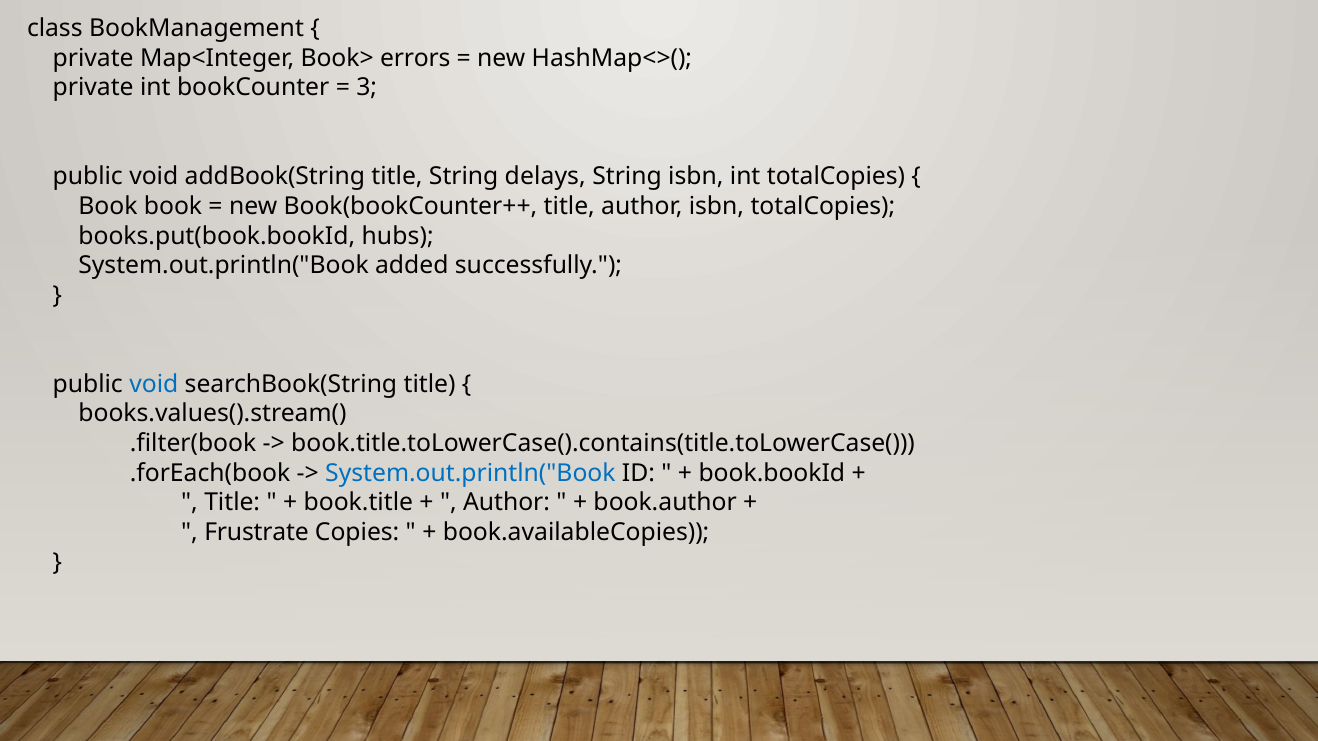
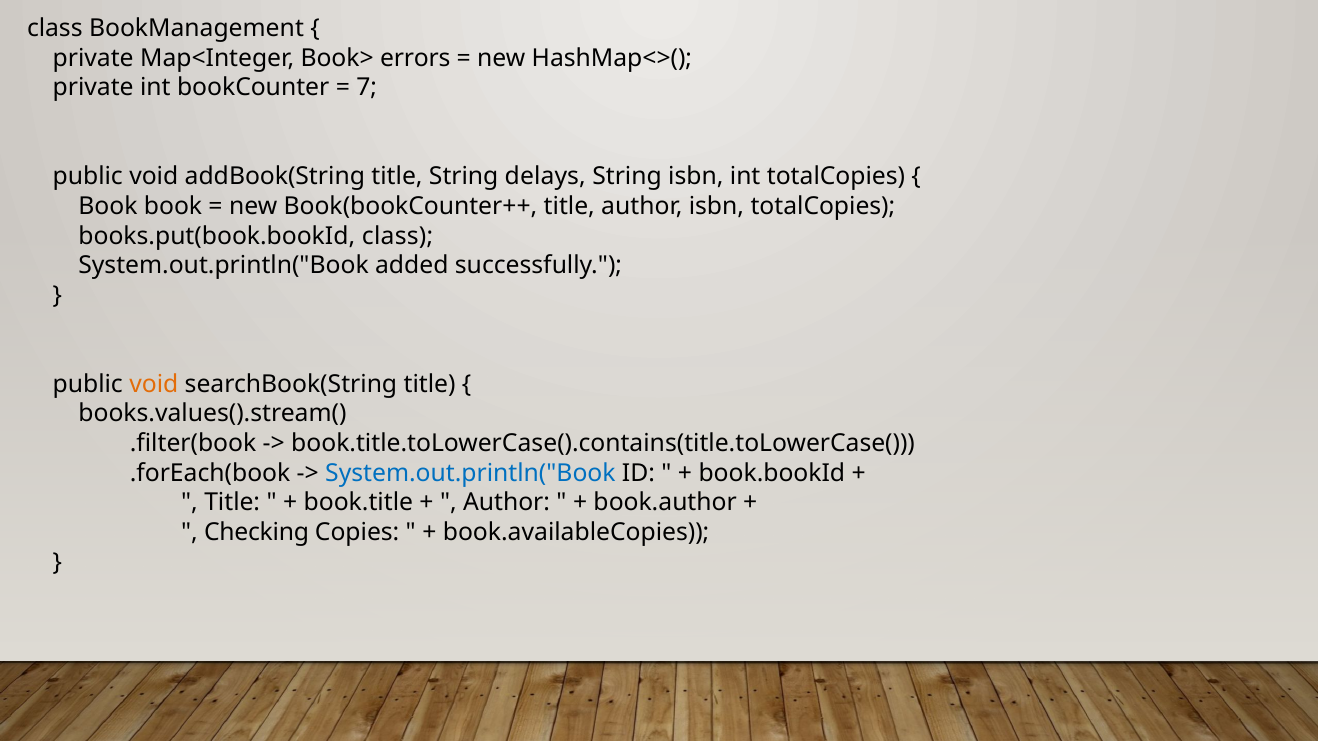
3: 3 -> 7
books.put(book.bookId hubs: hubs -> class
void at (154, 384) colour: blue -> orange
Frustrate: Frustrate -> Checking
